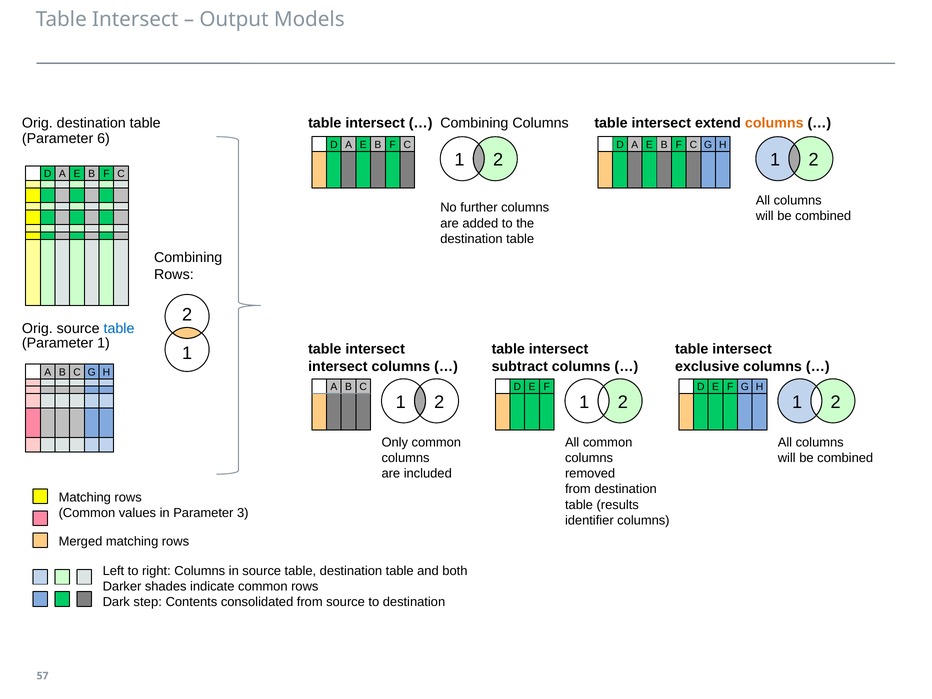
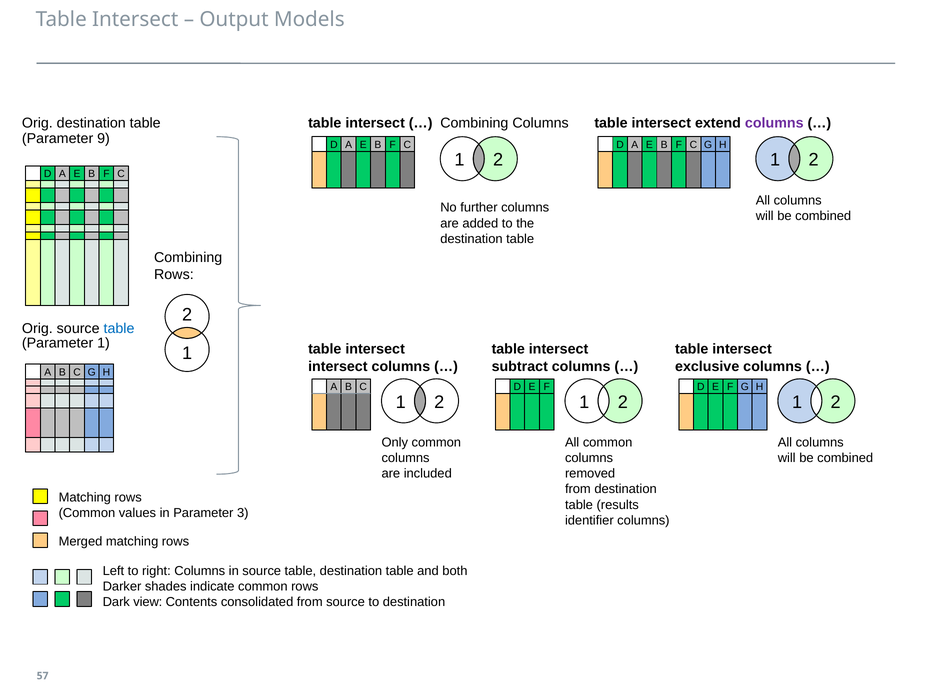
columns at (774, 123) colour: orange -> purple
6: 6 -> 9
step: step -> view
